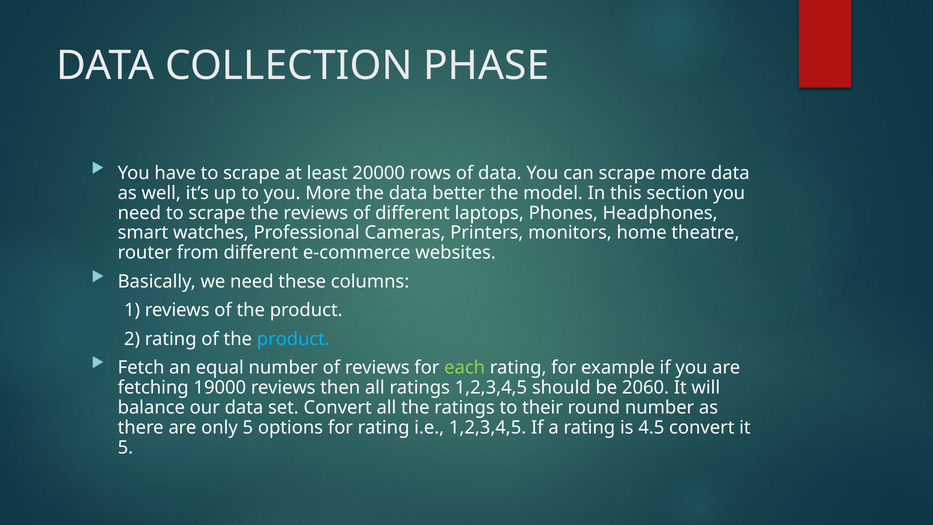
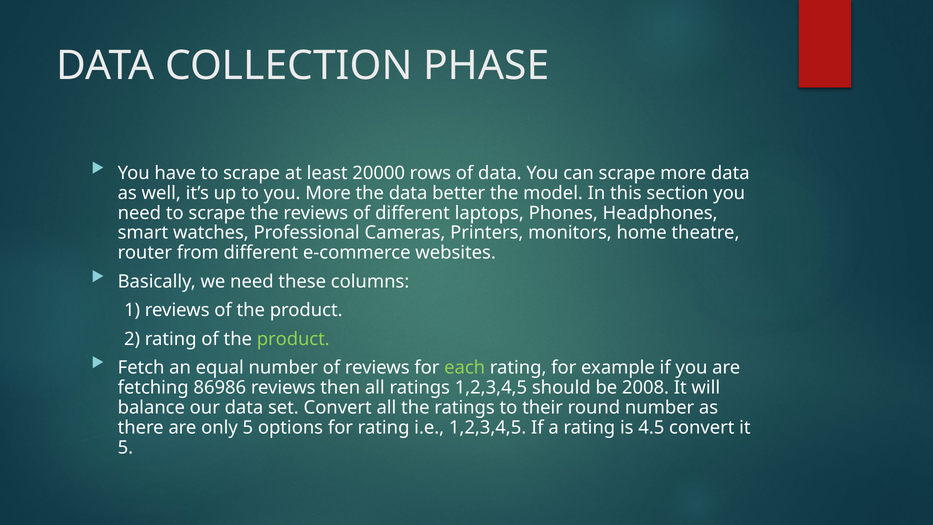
product at (293, 339) colour: light blue -> light green
19000: 19000 -> 86986
2060: 2060 -> 2008
